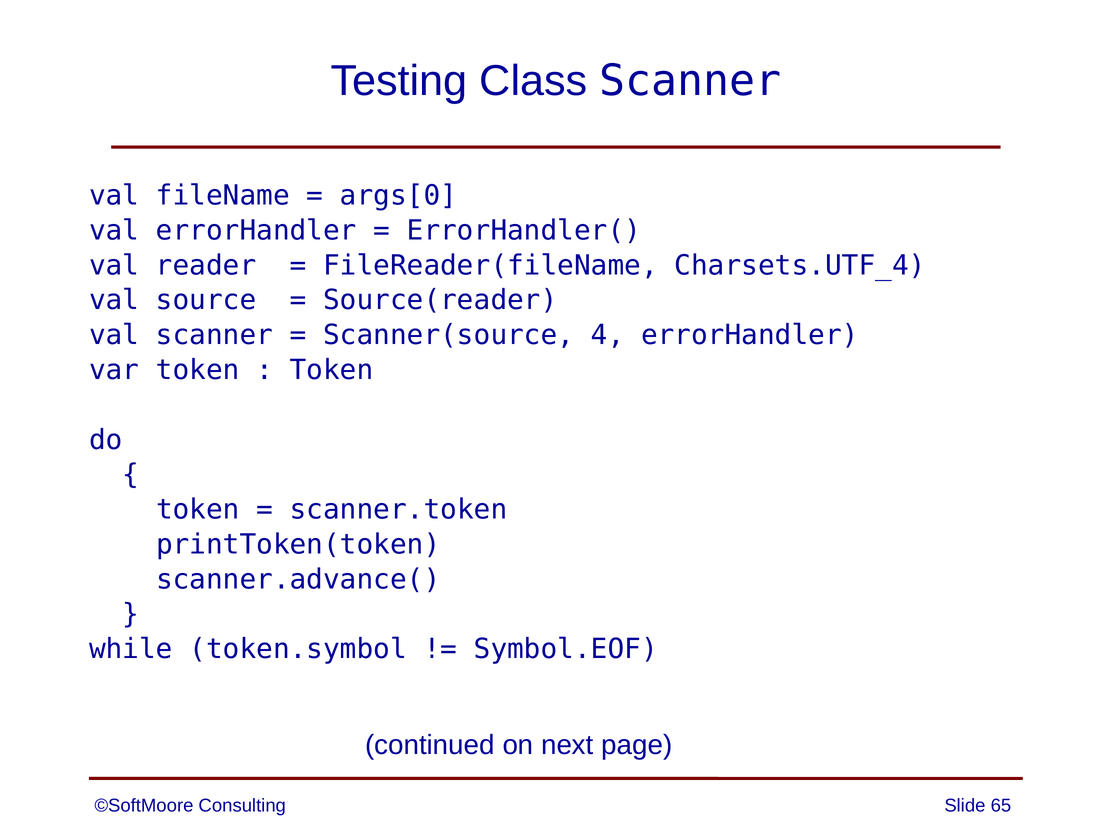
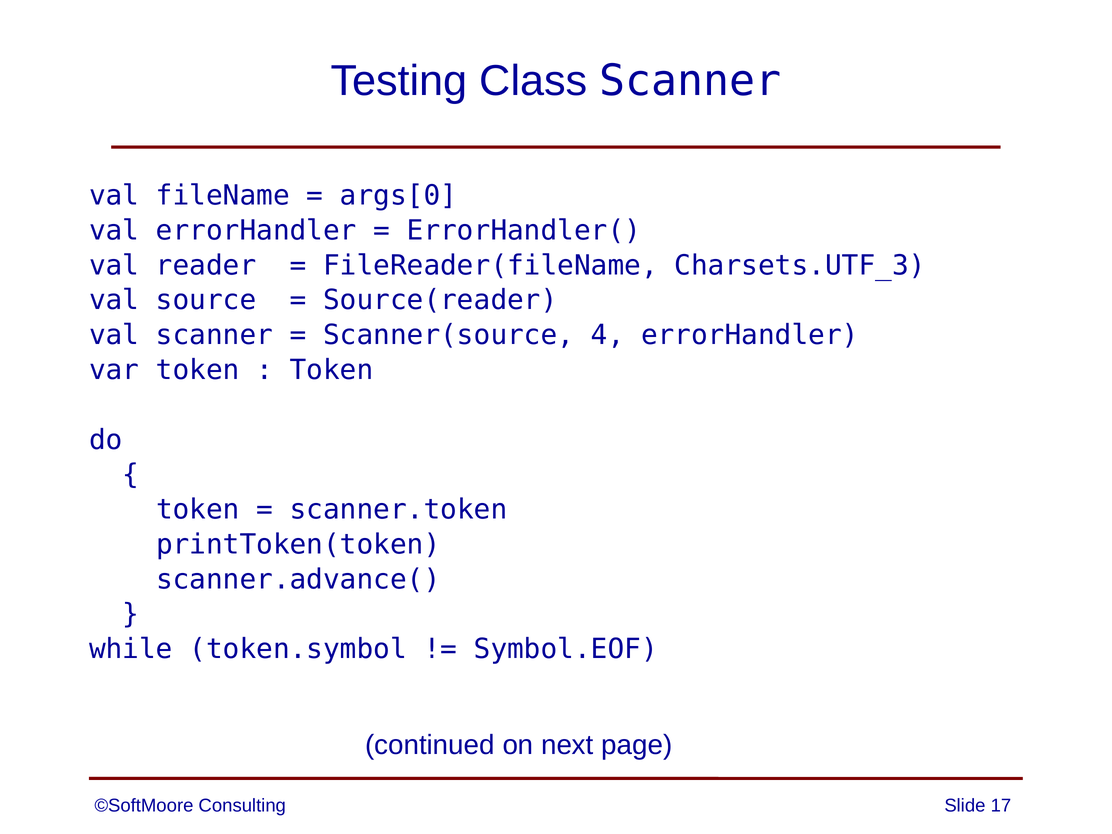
Charsets.UTF_4: Charsets.UTF_4 -> Charsets.UTF_3
65: 65 -> 17
